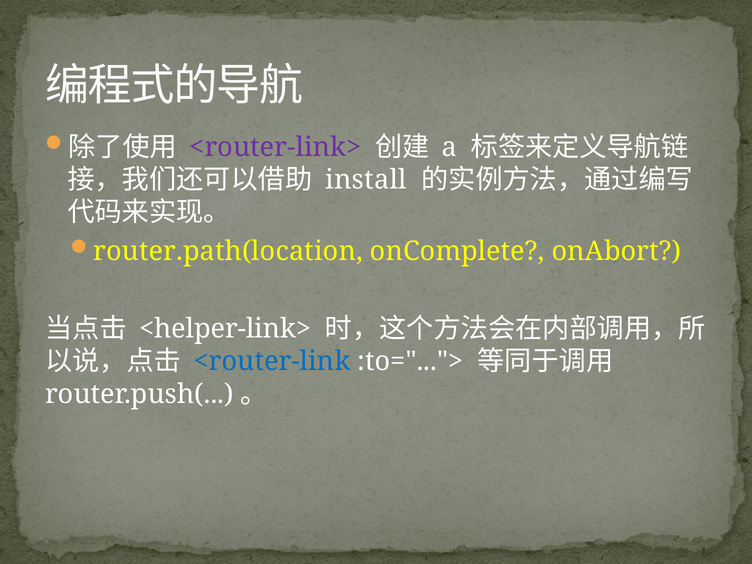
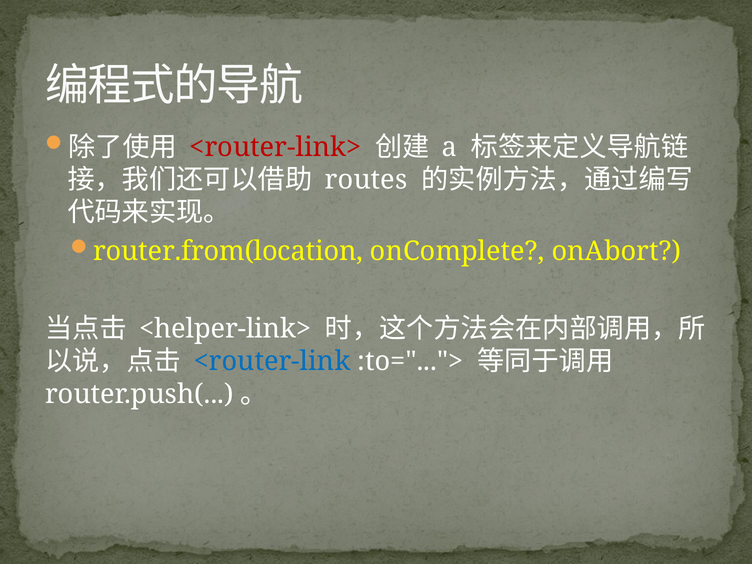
<router-link> colour: purple -> red
install: install -> routes
router.path(location: router.path(location -> router.from(location
